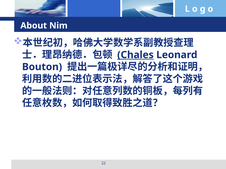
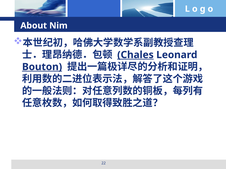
Bouton underline: none -> present
